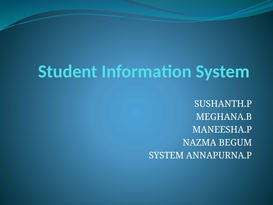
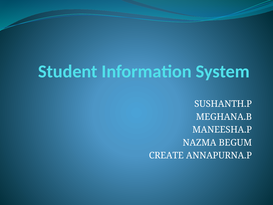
SYSTEM at (166, 155): SYSTEM -> CREATE
